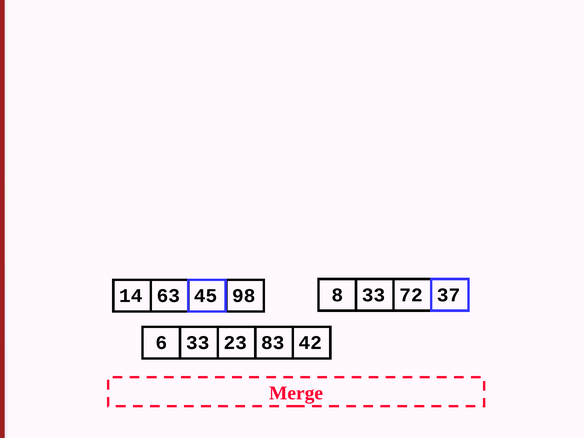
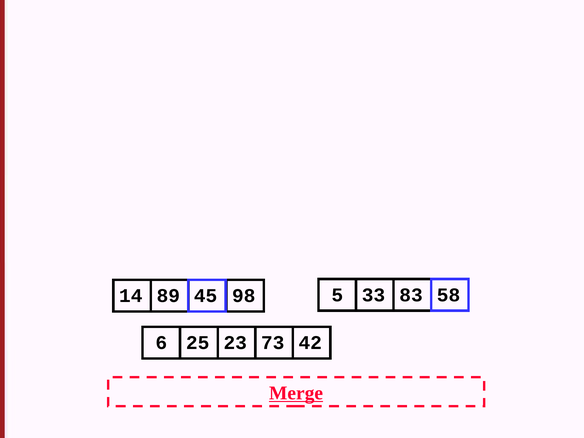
63: 63 -> 89
8: 8 -> 5
72: 72 -> 83
37: 37 -> 58
6 33: 33 -> 25
83: 83 -> 73
Merge underline: none -> present
